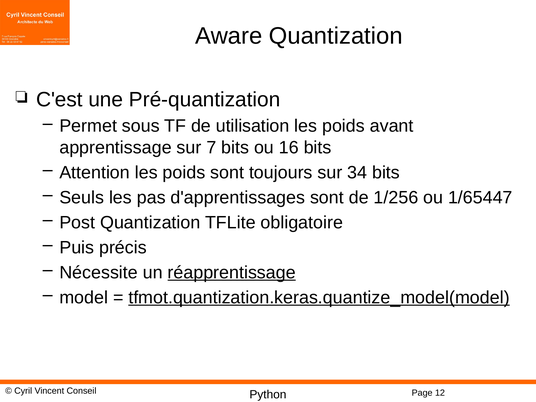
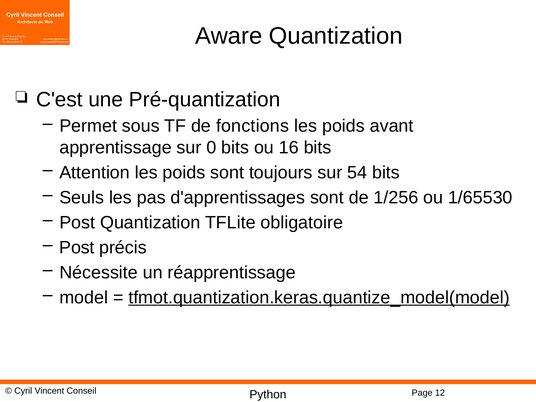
utilisation: utilisation -> fonctions
7: 7 -> 0
34: 34 -> 54
1/65447: 1/65447 -> 1/65530
Puis at (77, 248): Puis -> Post
réapprentissage underline: present -> none
